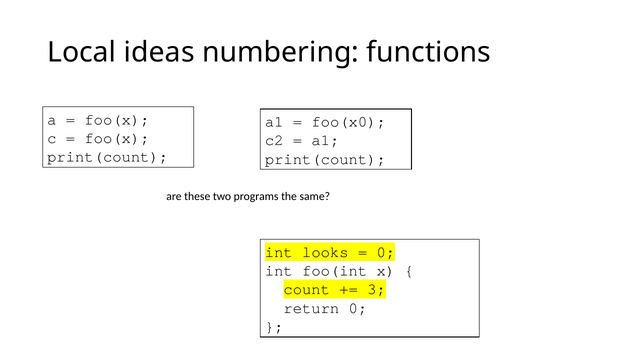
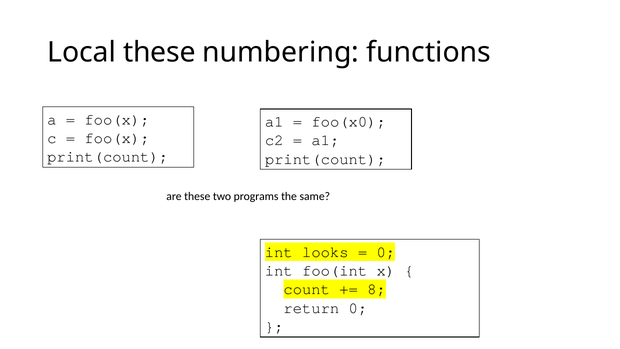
Local ideas: ideas -> these
3: 3 -> 8
